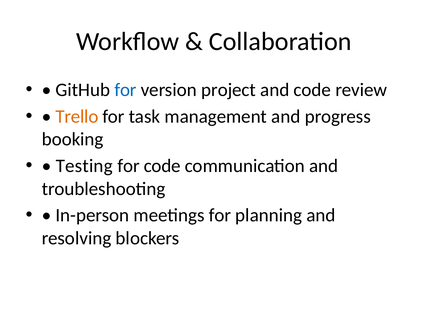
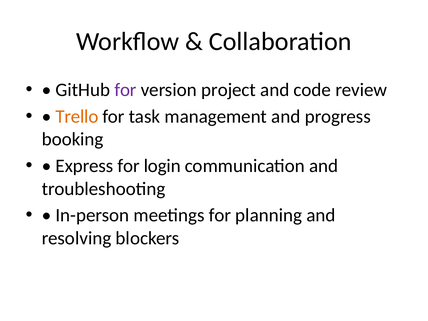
for at (126, 90) colour: blue -> purple
Testing: Testing -> Express
for code: code -> login
